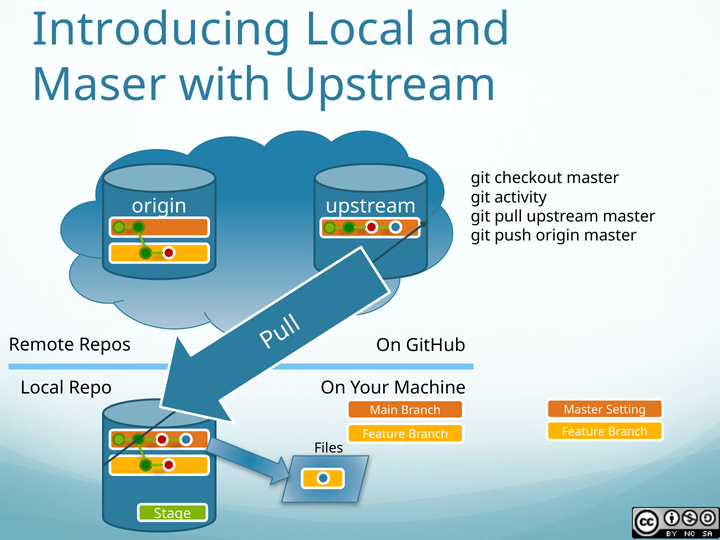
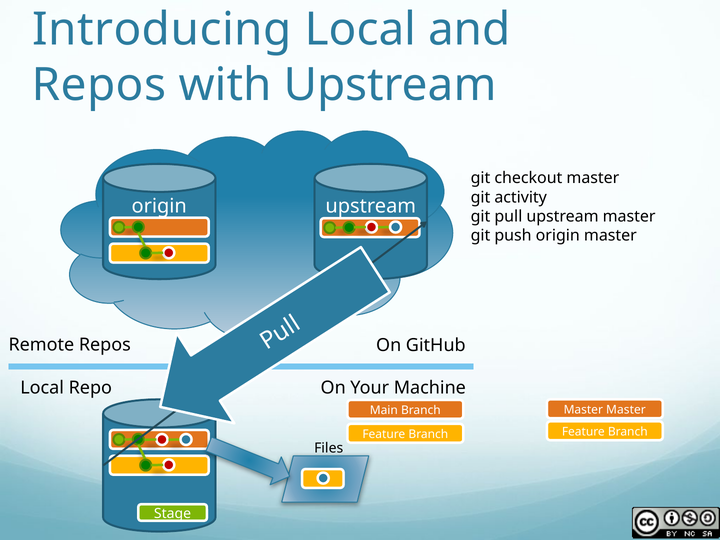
Maser at (99, 85): Maser -> Repos
Master Setting: Setting -> Master
